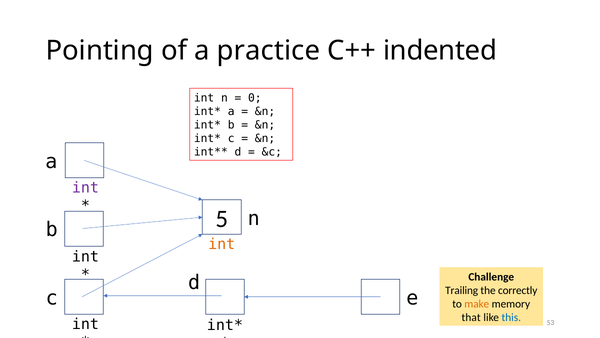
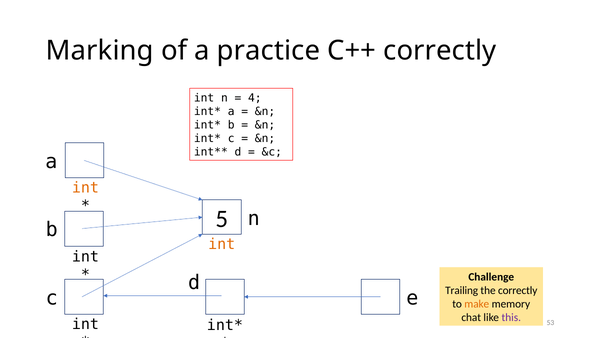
Pointing: Pointing -> Marking
C++ indented: indented -> correctly
0: 0 -> 4
int at (85, 188) colour: purple -> orange
that: that -> chat
this colour: blue -> purple
